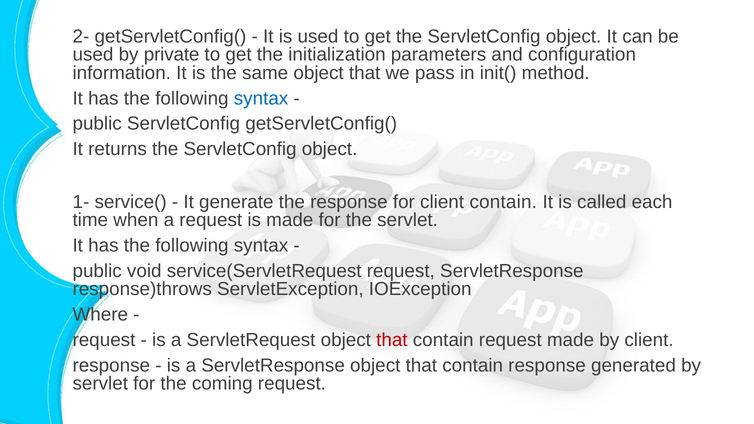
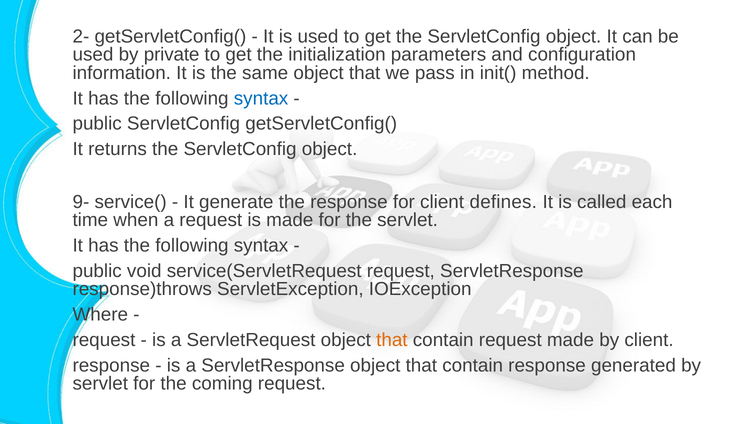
1-: 1- -> 9-
client contain: contain -> defines
that at (392, 340) colour: red -> orange
